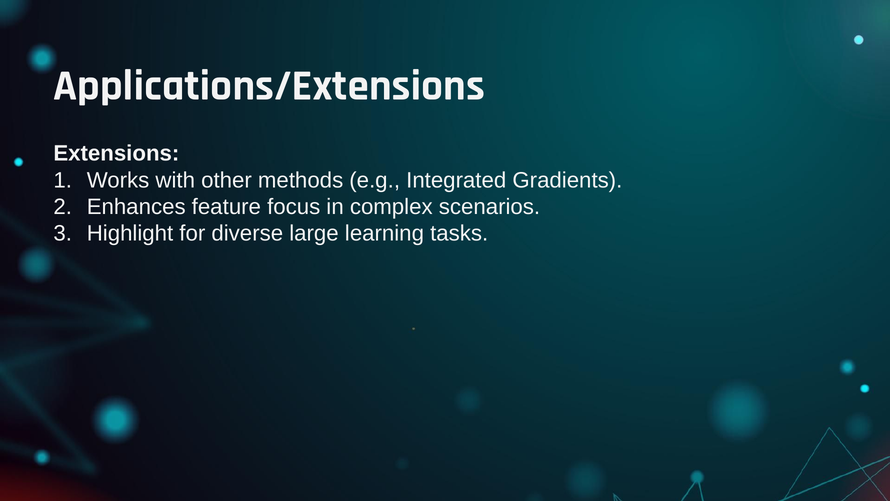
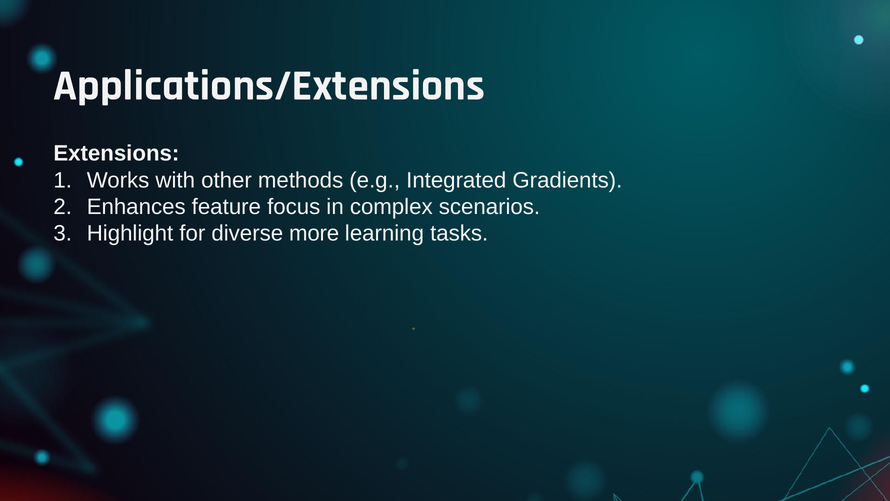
large: large -> more
